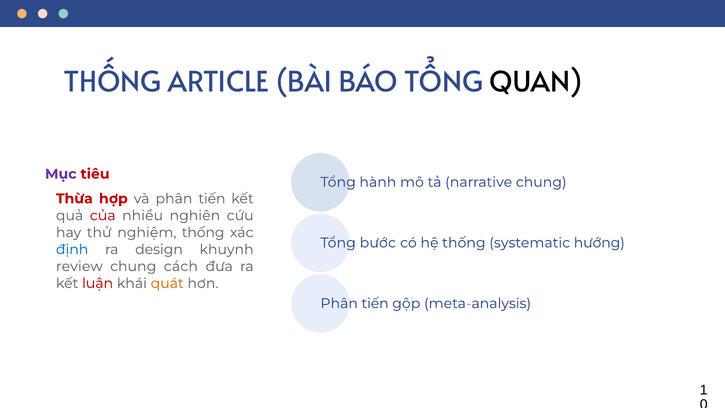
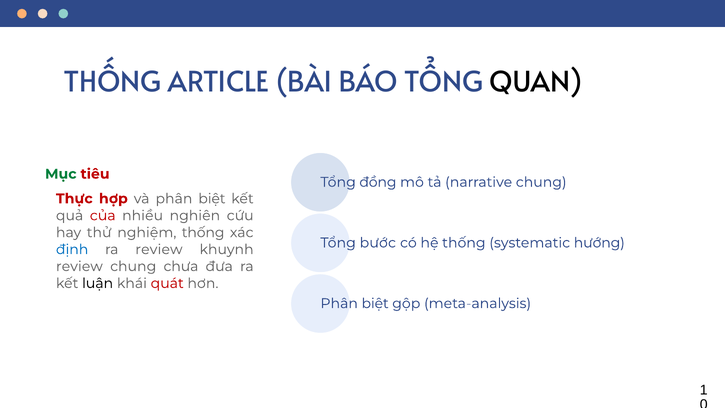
Mục colour: purple -> green
hành: hành -> đồng
Thừa: Thừa -> Thực
và phân tiến: tiến -> biệt
ra design: design -> review
cách: cách -> chưa
luận colour: red -> black
quát colour: orange -> red
tiến at (375, 303): tiến -> biệt
